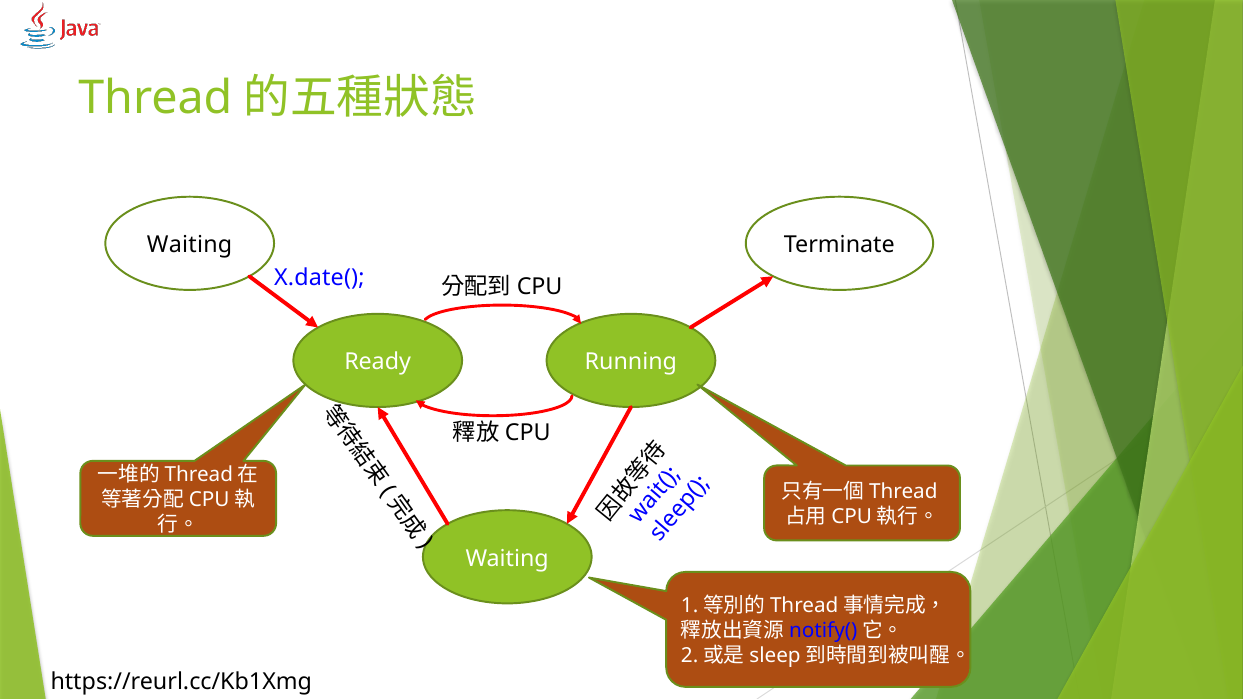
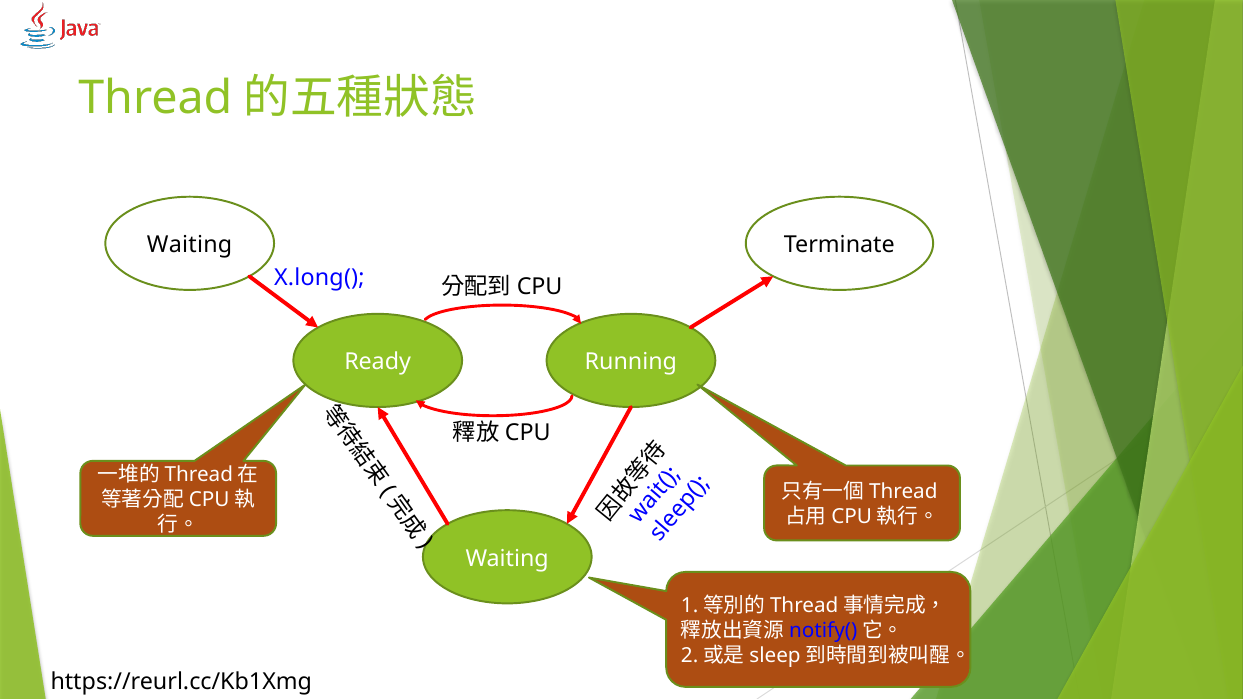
X.date(: X.date( -> X.long(
